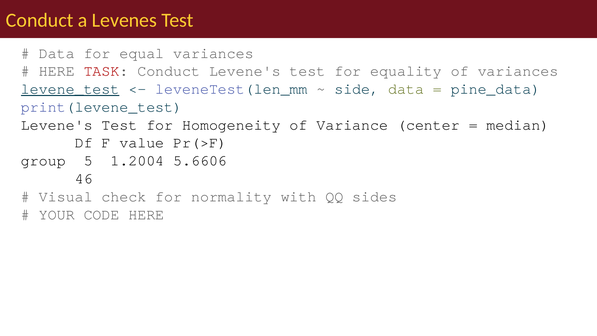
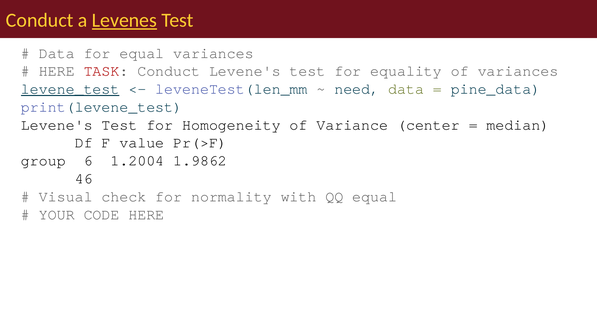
Levenes underline: none -> present
side: side -> need
5: 5 -> 6
5.6606: 5.6606 -> 1.9862
QQ sides: sides -> equal
